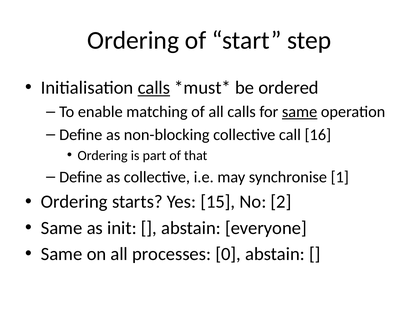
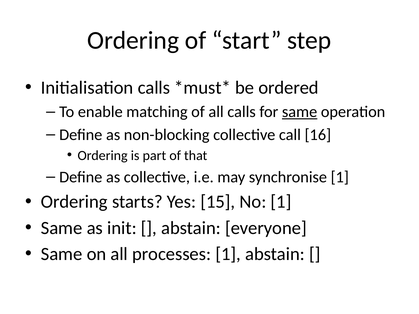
calls at (154, 88) underline: present -> none
No 2: 2 -> 1
processes 0: 0 -> 1
